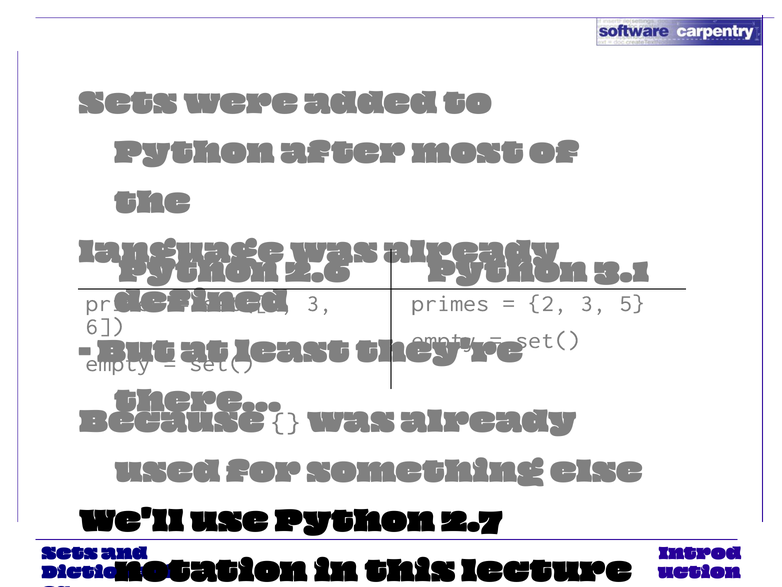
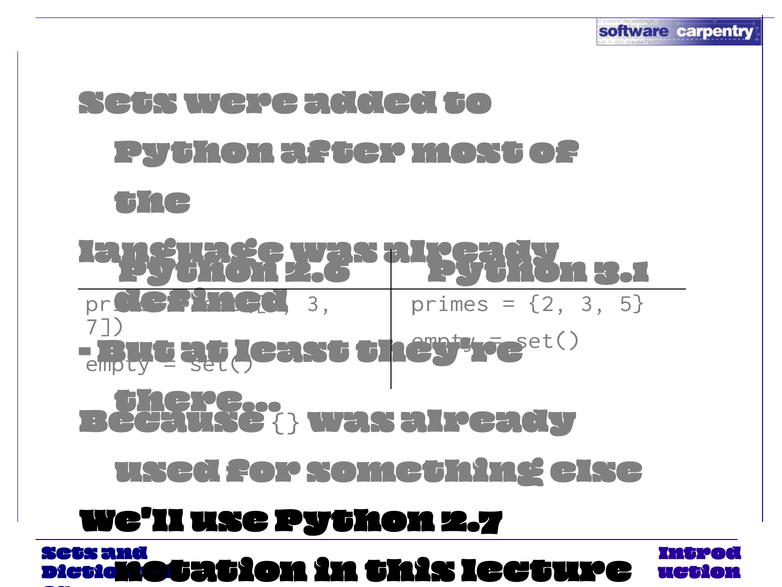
6: 6 -> 7
